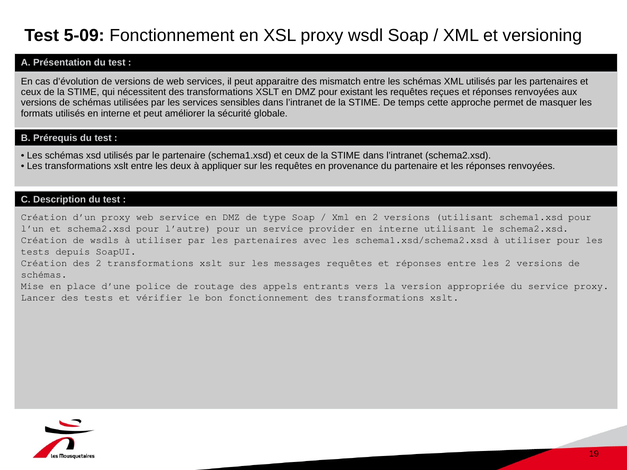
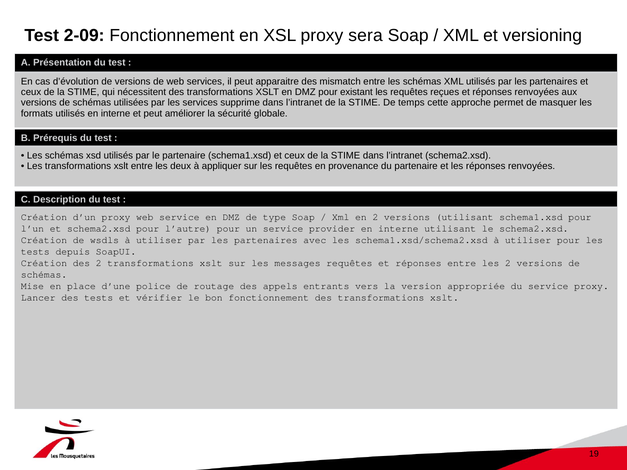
5-09: 5-09 -> 2-09
wsdl: wsdl -> sera
sensibles: sensibles -> supprime
